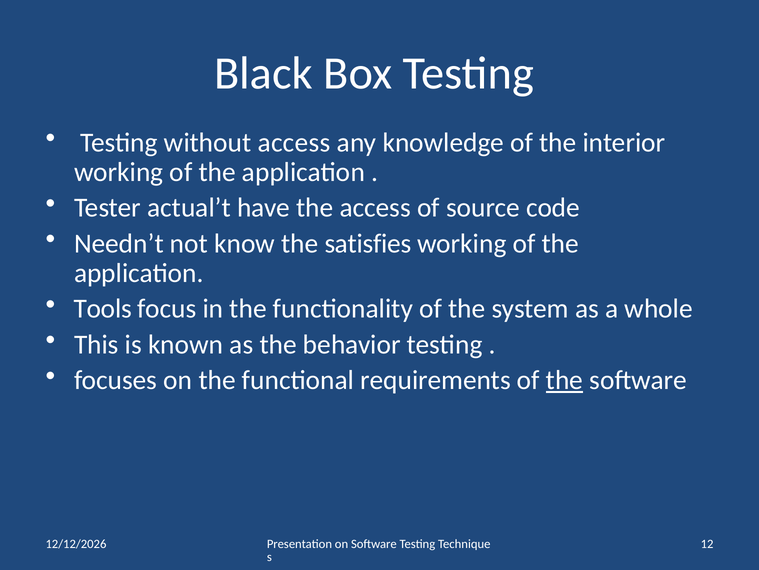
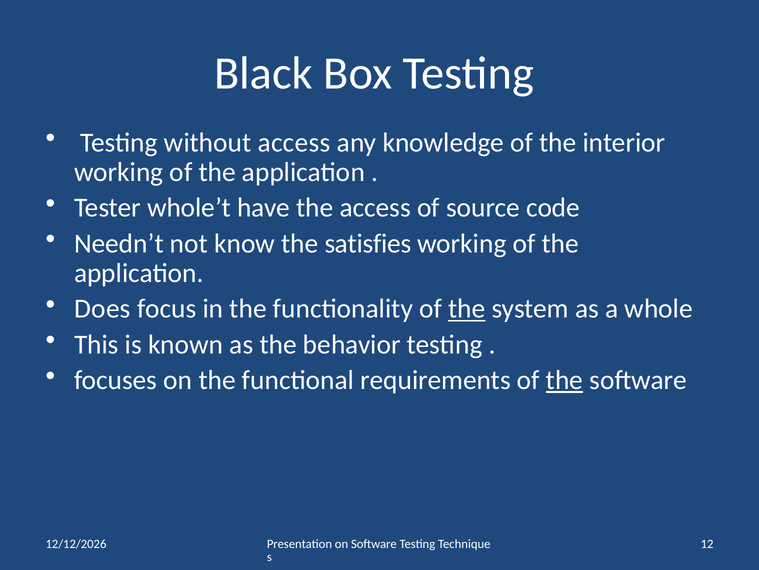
actual’t: actual’t -> whole’t
Tools: Tools -> Does
the at (467, 308) underline: none -> present
